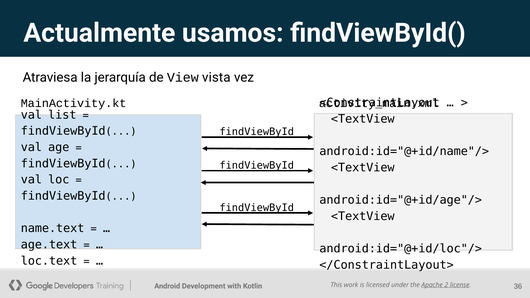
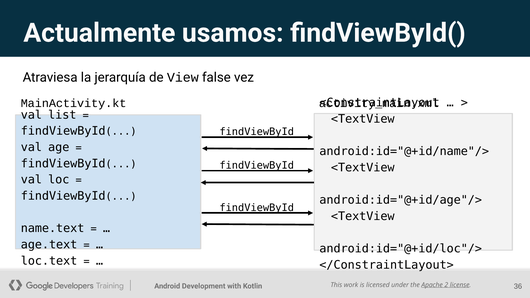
vista: vista -> false
